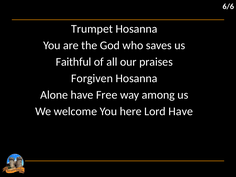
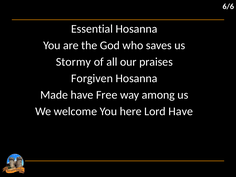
Trumpet: Trumpet -> Essential
Faithful: Faithful -> Stormy
Alone: Alone -> Made
